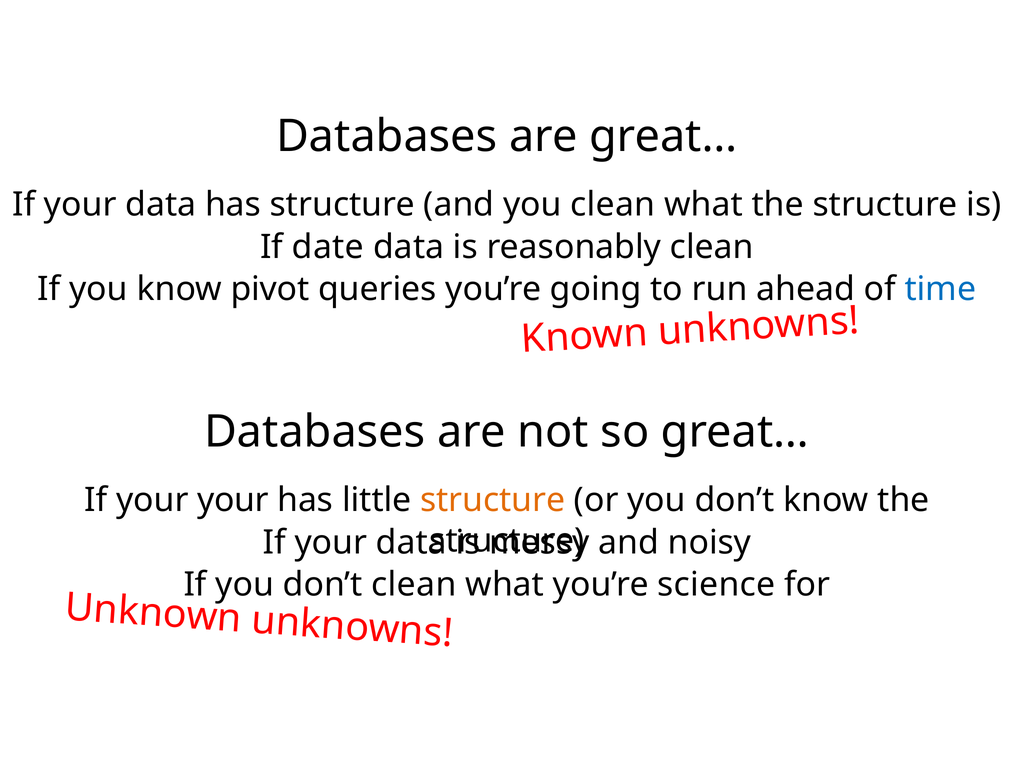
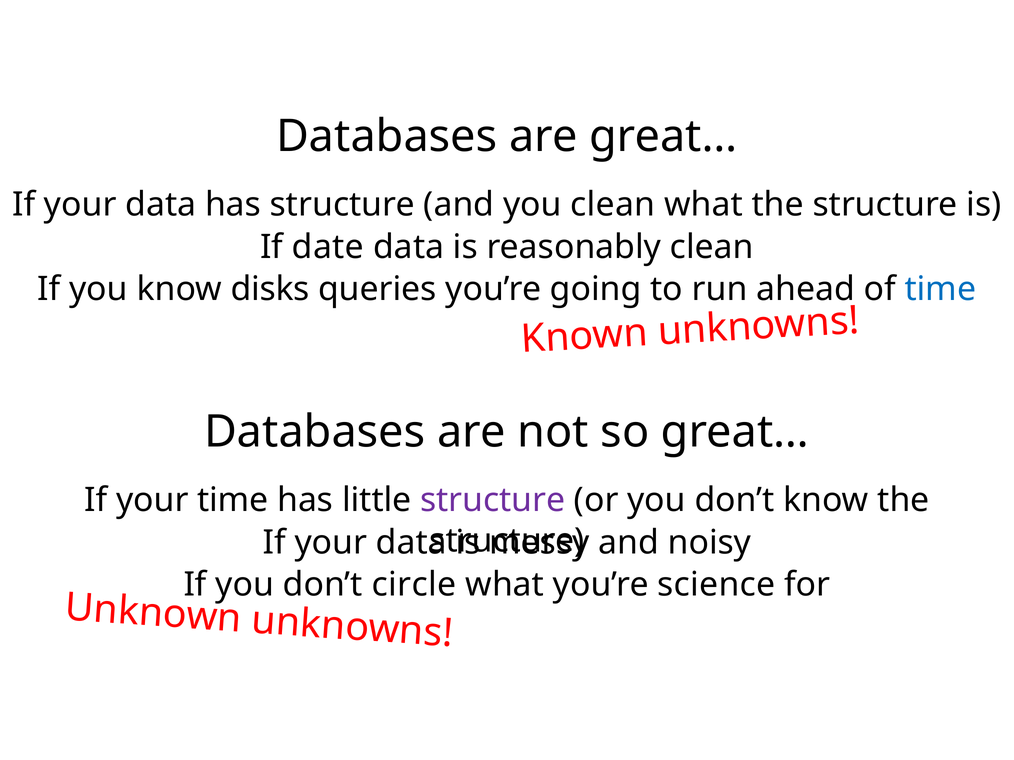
pivot: pivot -> disks
your your: your -> time
structure at (493, 500) colour: orange -> purple
don’t clean: clean -> circle
